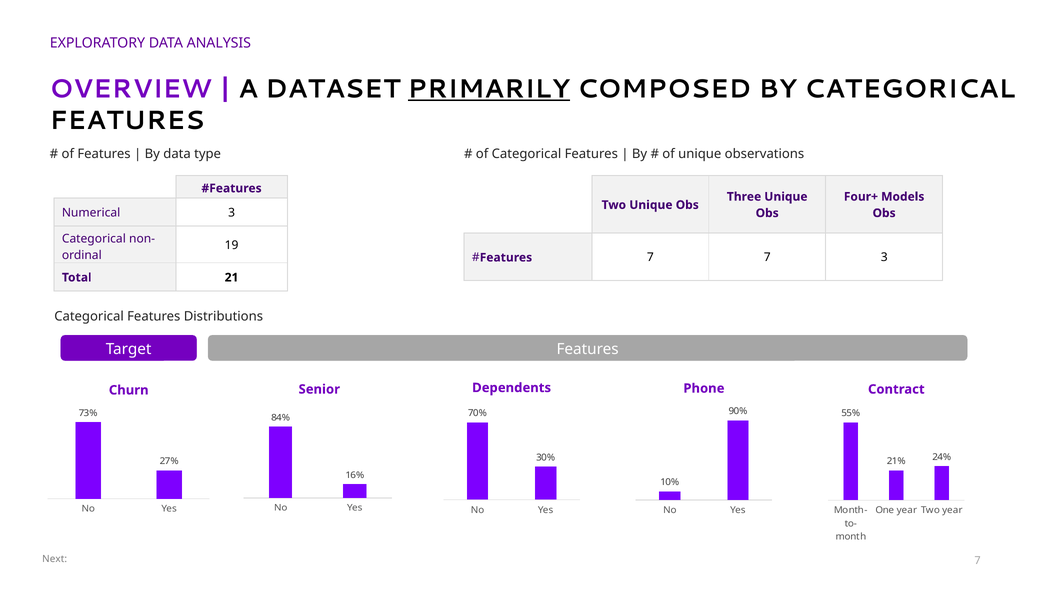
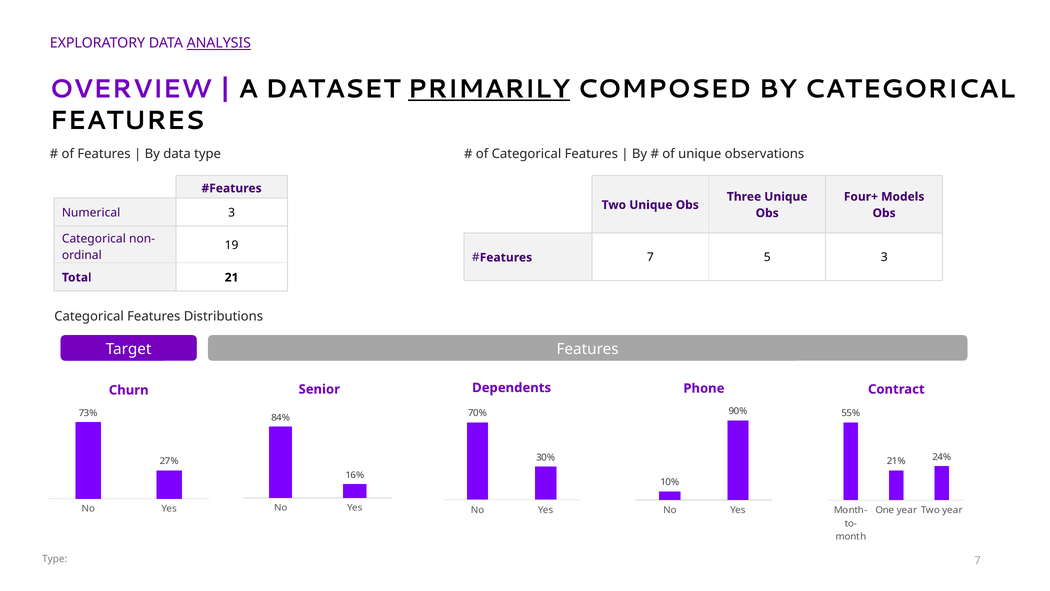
ANALYSIS underline: none -> present
7 7: 7 -> 5
Next at (55, 559): Next -> Type
